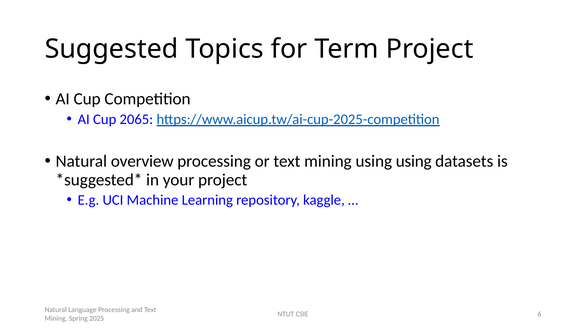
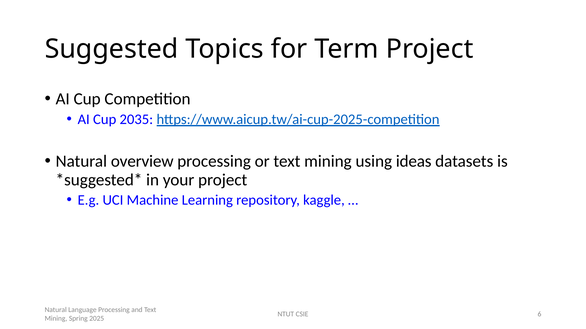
2065: 2065 -> 2035
using using: using -> ideas
